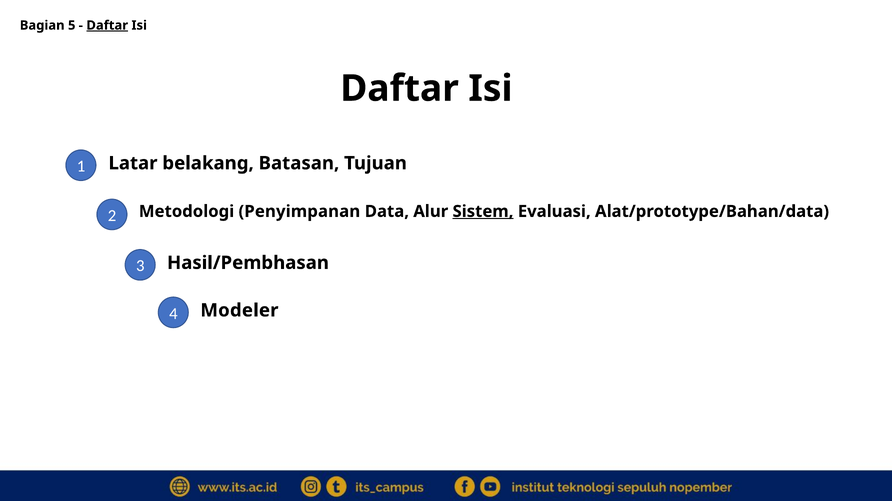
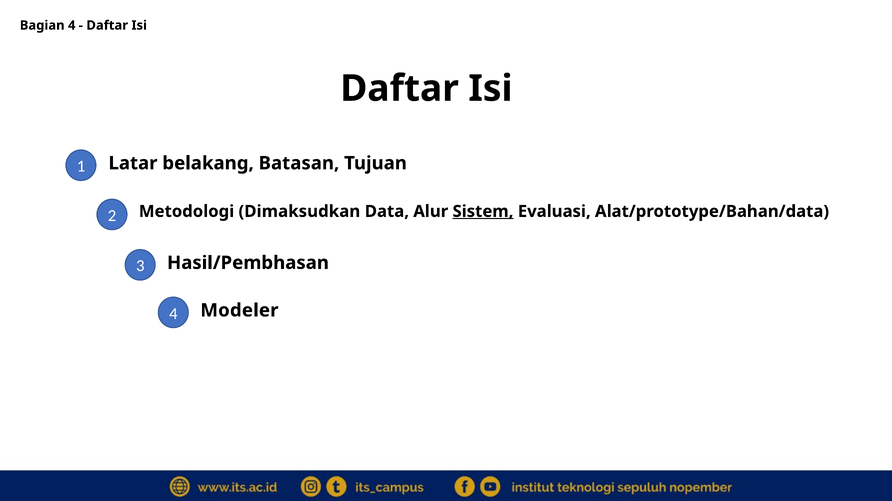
Bagian 5: 5 -> 4
Daftar at (107, 25) underline: present -> none
Penyimpanan: Penyimpanan -> Dimaksudkan
